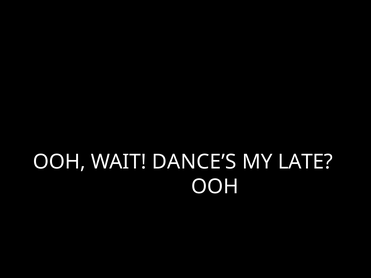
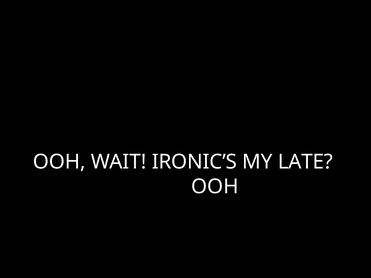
DANCE’S: DANCE’S -> IRONIC’S
